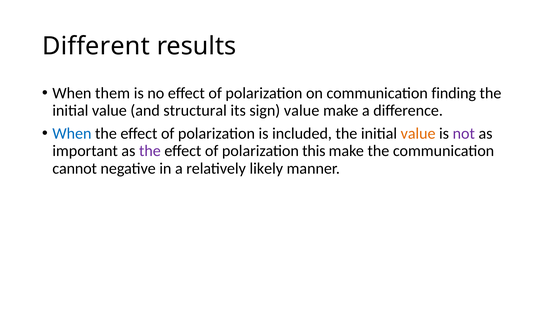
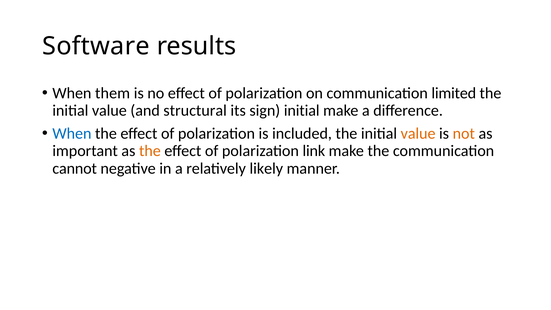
Different: Different -> Software
finding: finding -> limited
sign value: value -> initial
not colour: purple -> orange
the at (150, 151) colour: purple -> orange
this: this -> link
